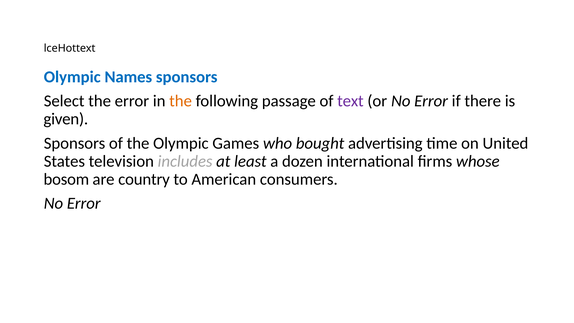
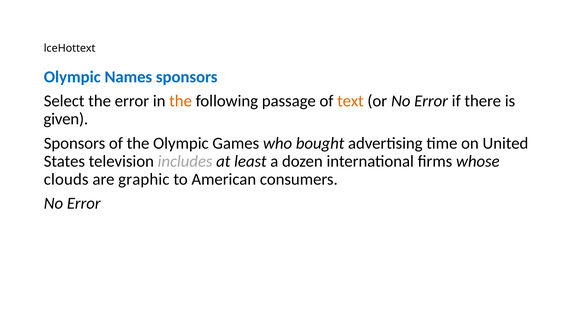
text colour: purple -> orange
bosom: bosom -> clouds
country: country -> graphic
